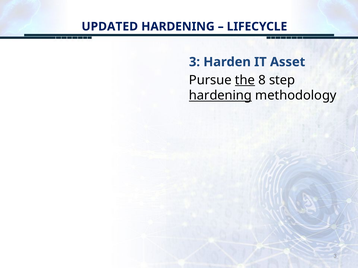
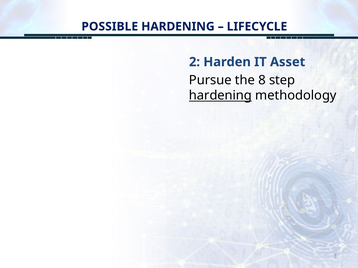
UPDATED: UPDATED -> POSSIBLE
3 at (195, 62): 3 -> 2
the underline: present -> none
